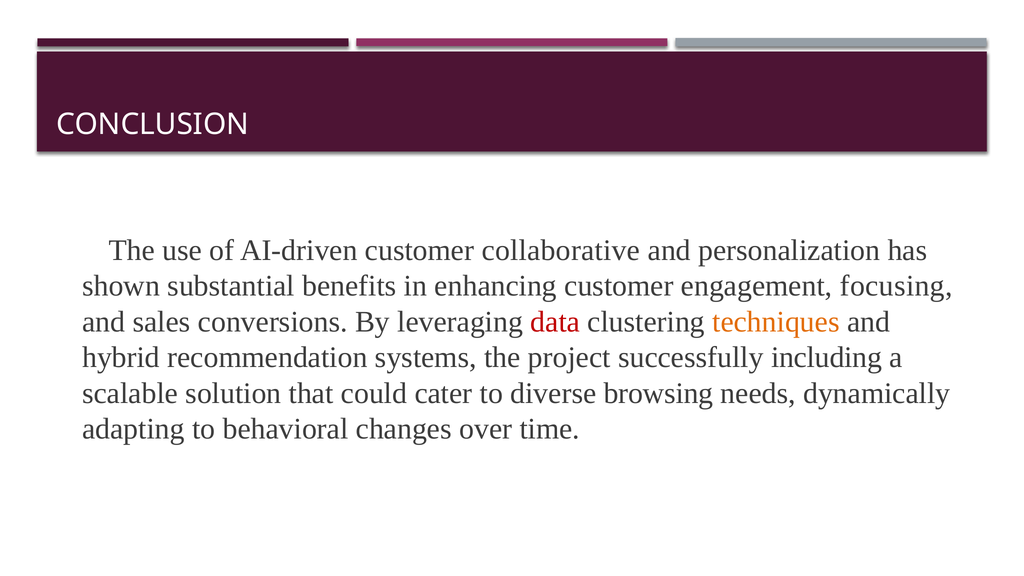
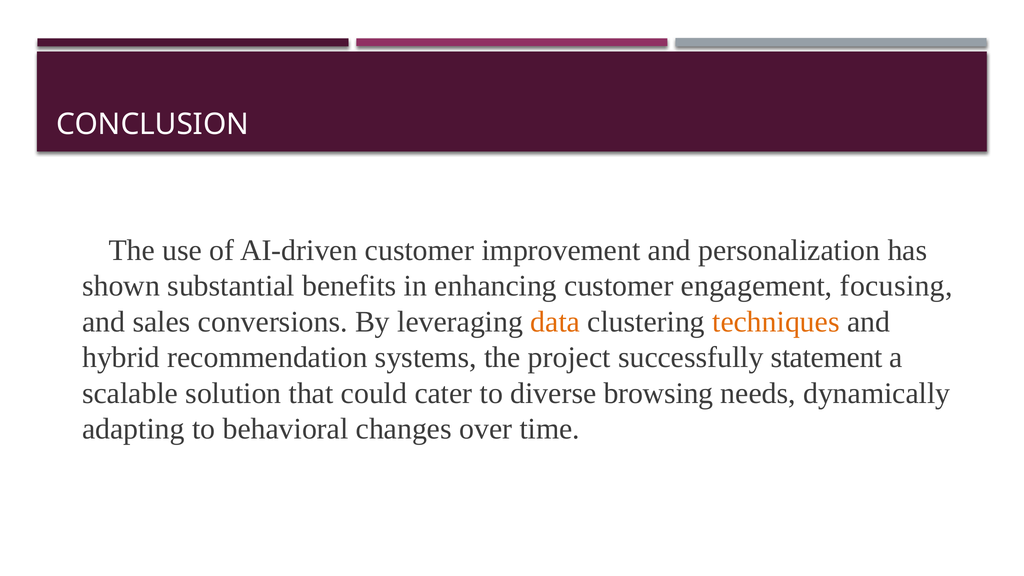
collaborative: collaborative -> improvement
data colour: red -> orange
including: including -> statement
